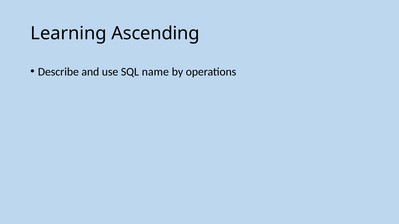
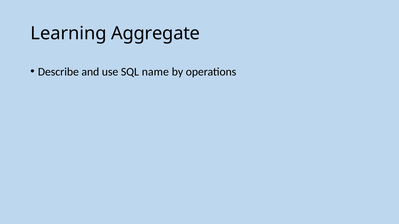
Ascending: Ascending -> Aggregate
